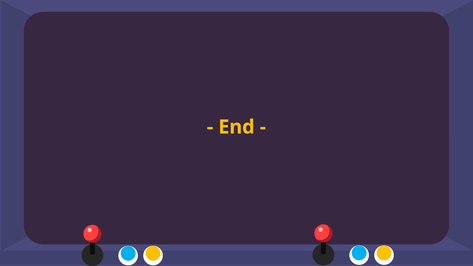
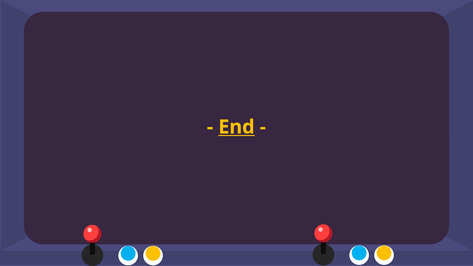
End underline: none -> present
